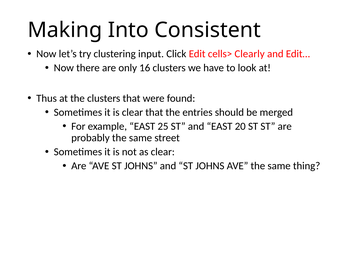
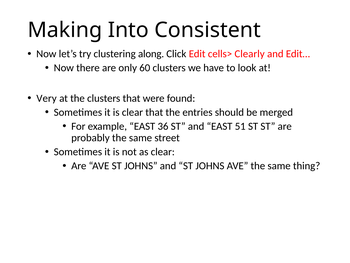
input: input -> along
16: 16 -> 60
Thus: Thus -> Very
25: 25 -> 36
20: 20 -> 51
